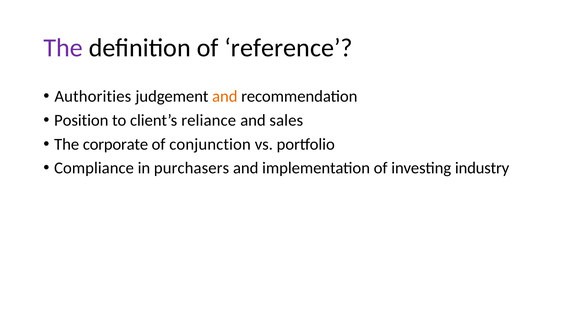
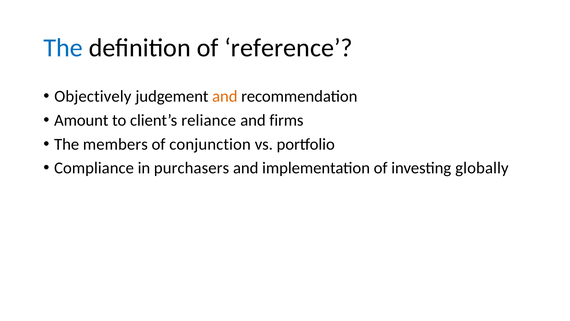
The at (63, 48) colour: purple -> blue
Authorities: Authorities -> Objectively
Position: Position -> Amount
sales: sales -> firms
corporate: corporate -> members
industry: industry -> globally
